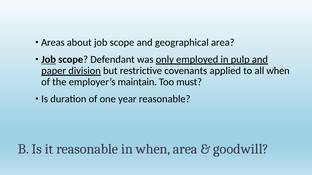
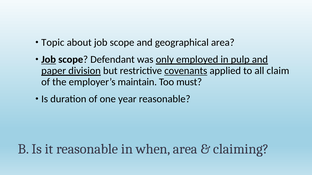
Areas: Areas -> Topic
covenants underline: none -> present
all when: when -> claim
goodwill: goodwill -> claiming
